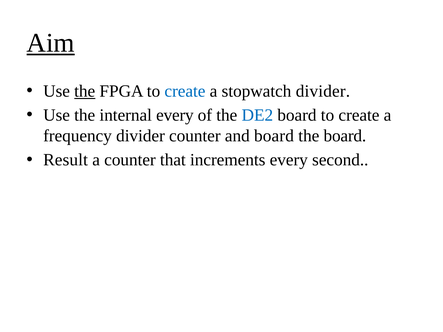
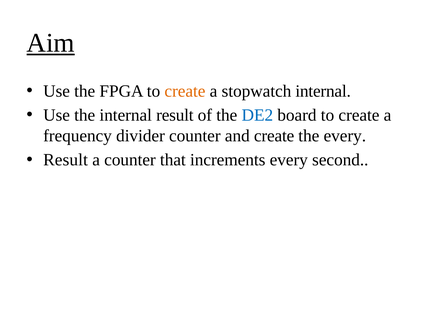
the at (85, 91) underline: present -> none
create at (185, 91) colour: blue -> orange
stopwatch divider: divider -> internal
internal every: every -> result
and board: board -> create
the board: board -> every
